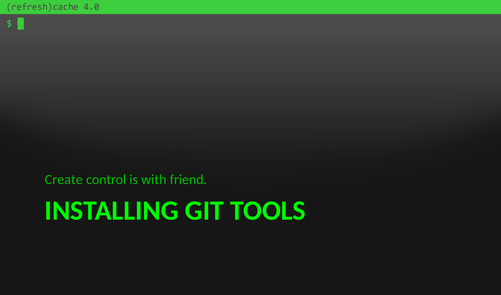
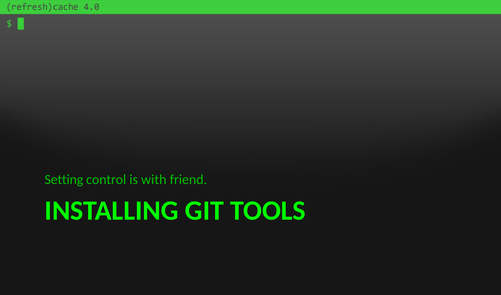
Create: Create -> Setting
